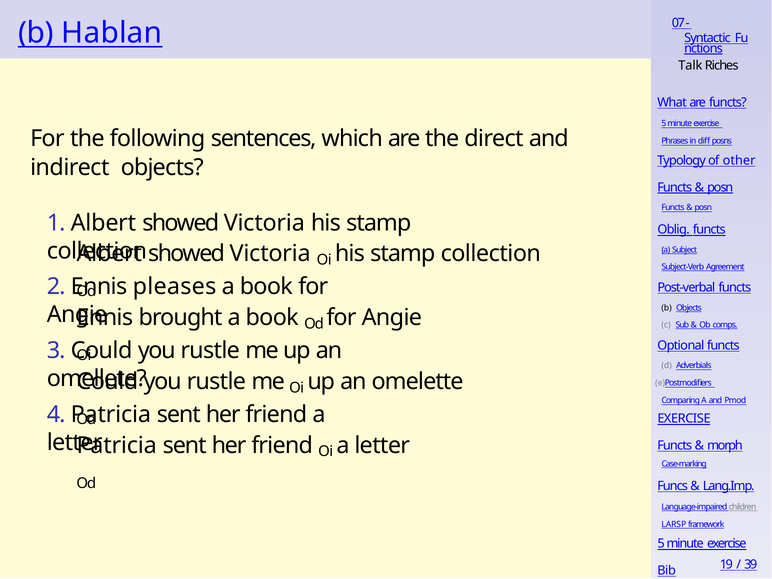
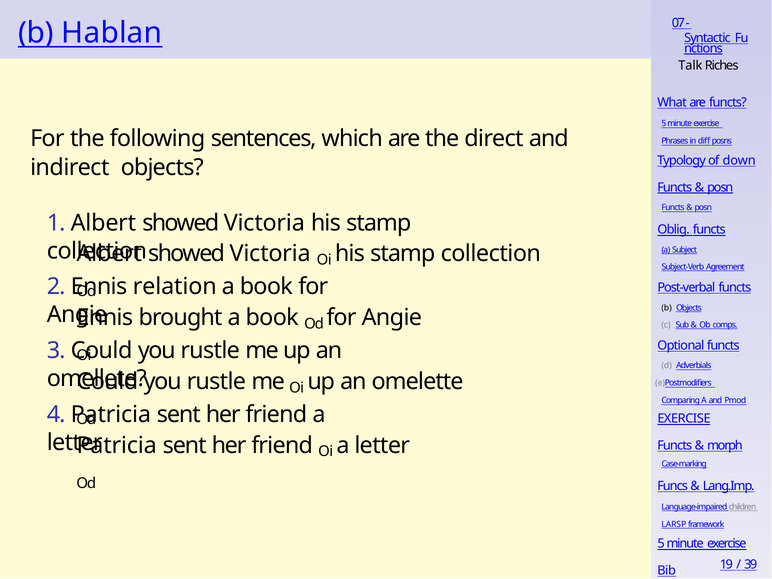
other: other -> down
pleases: pleases -> relation
